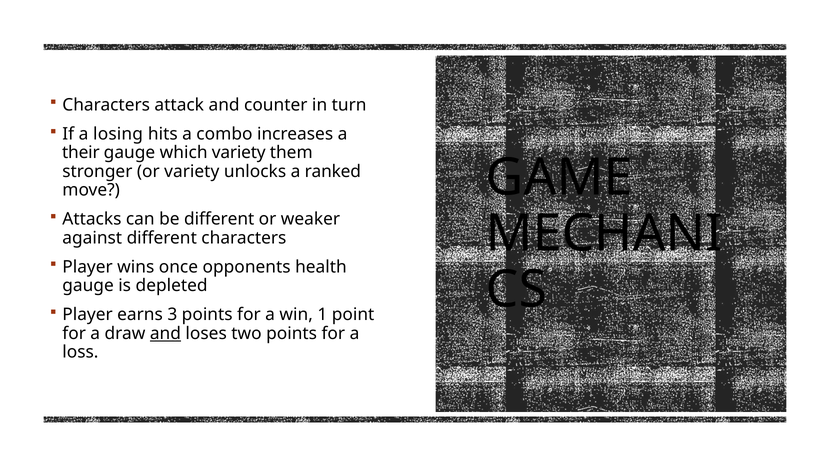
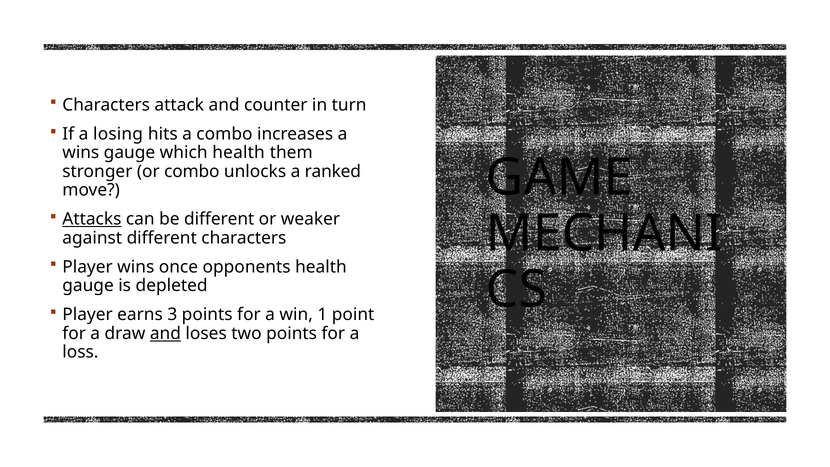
their at (81, 153): their -> wins
which variety: variety -> health
or variety: variety -> combo
Attacks underline: none -> present
